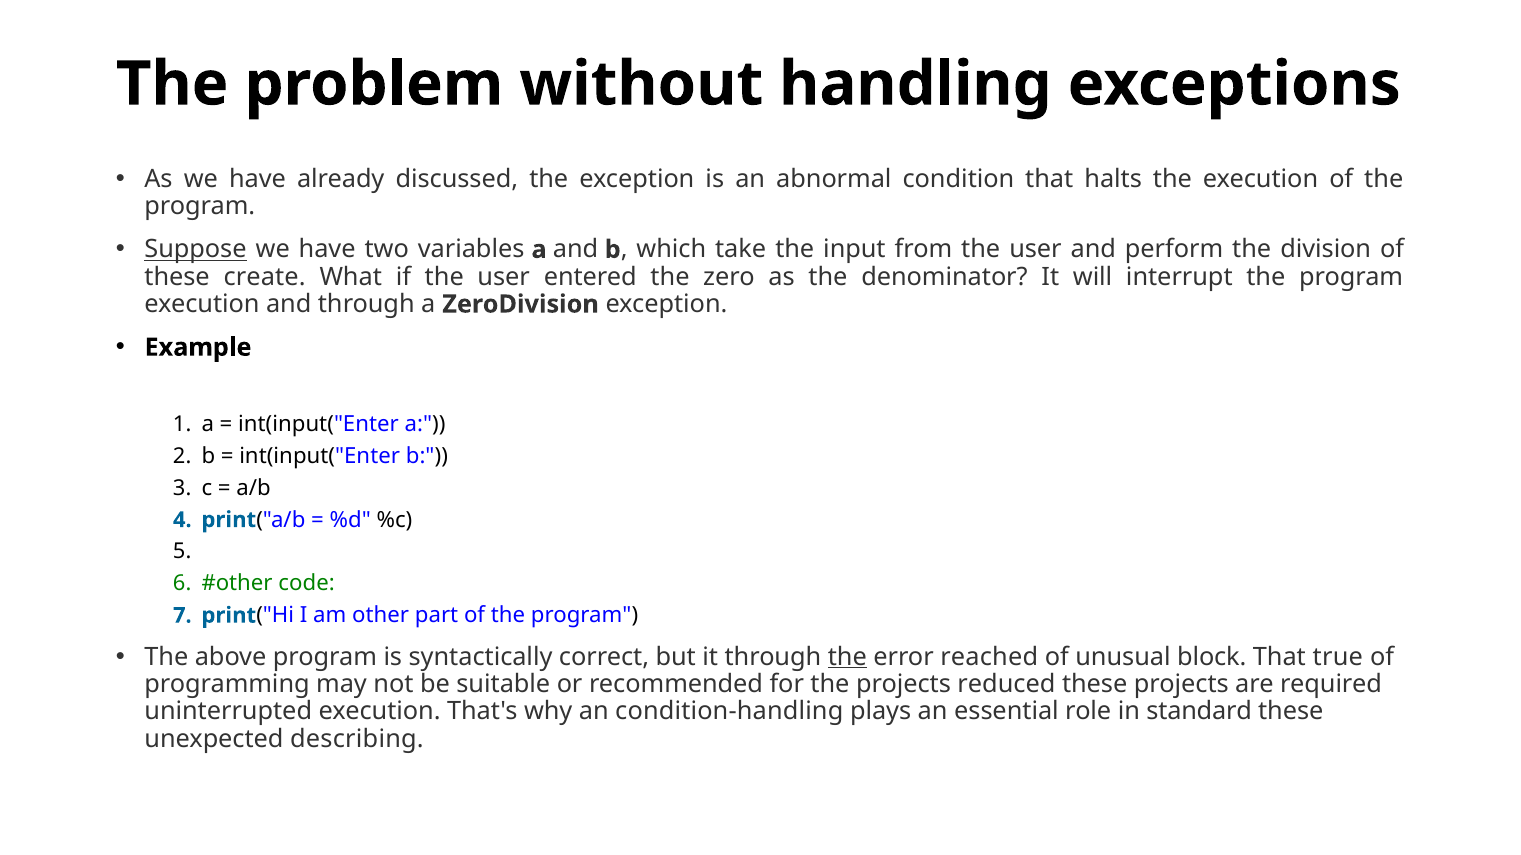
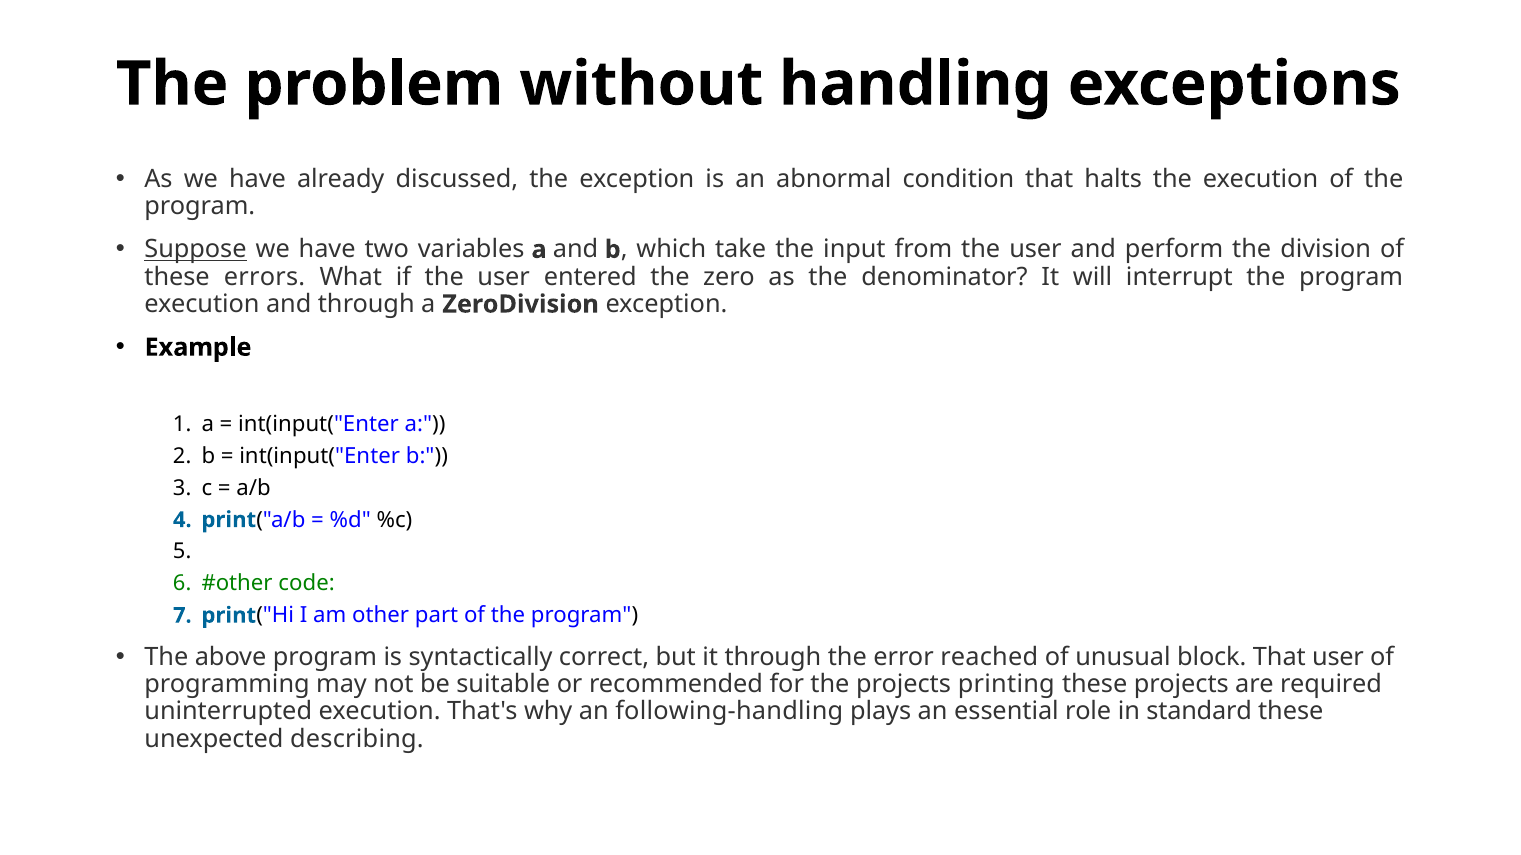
create: create -> errors
the at (847, 657) underline: present -> none
That true: true -> user
reduced: reduced -> printing
condition-handling: condition-handling -> following-handling
